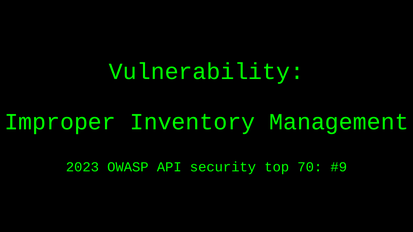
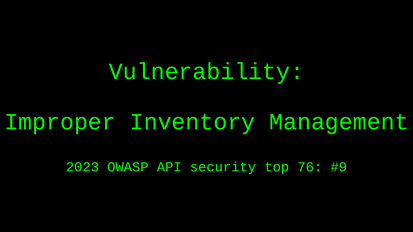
70: 70 -> 76
